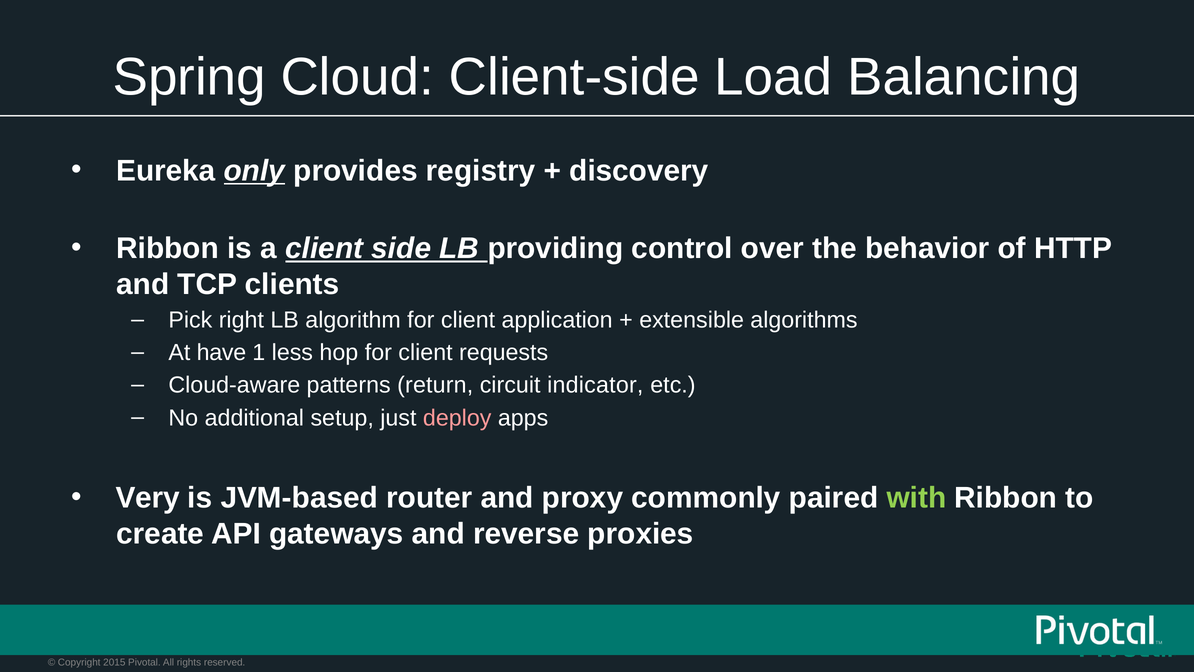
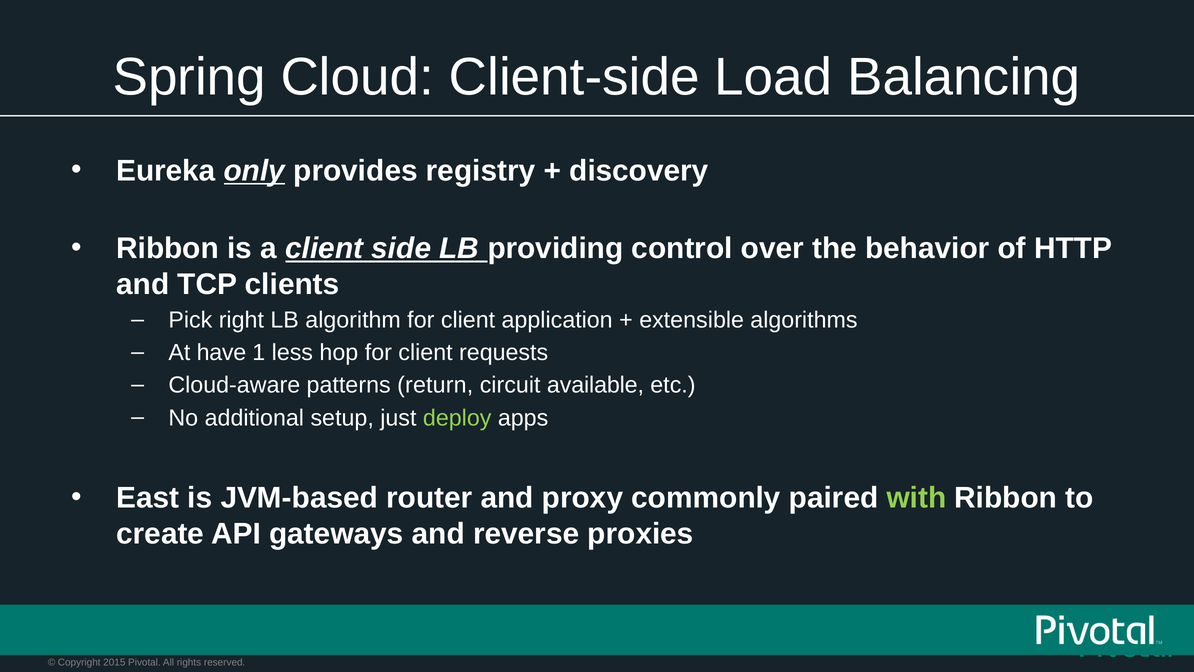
indicator: indicator -> available
deploy colour: pink -> light green
Very: Very -> East
